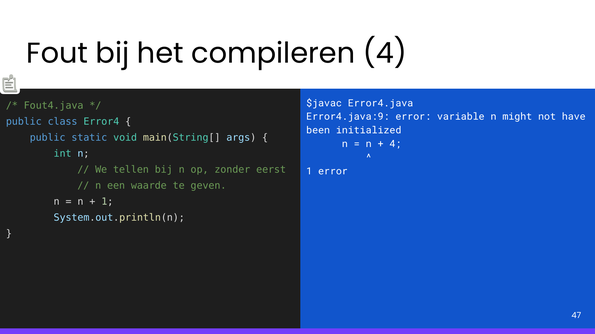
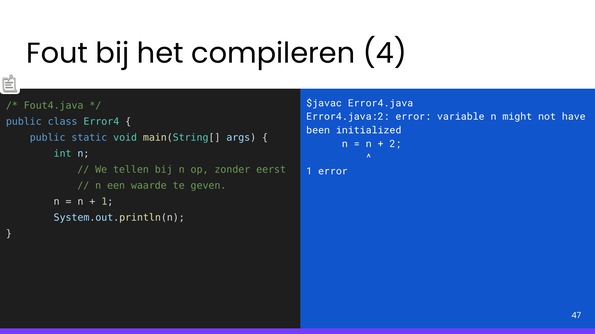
Error4.java:9: Error4.java:9 -> Error4.java:2
4 at (395, 144): 4 -> 2
